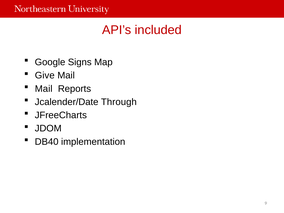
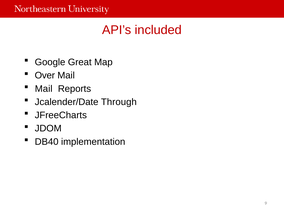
Signs: Signs -> Great
Give: Give -> Over
